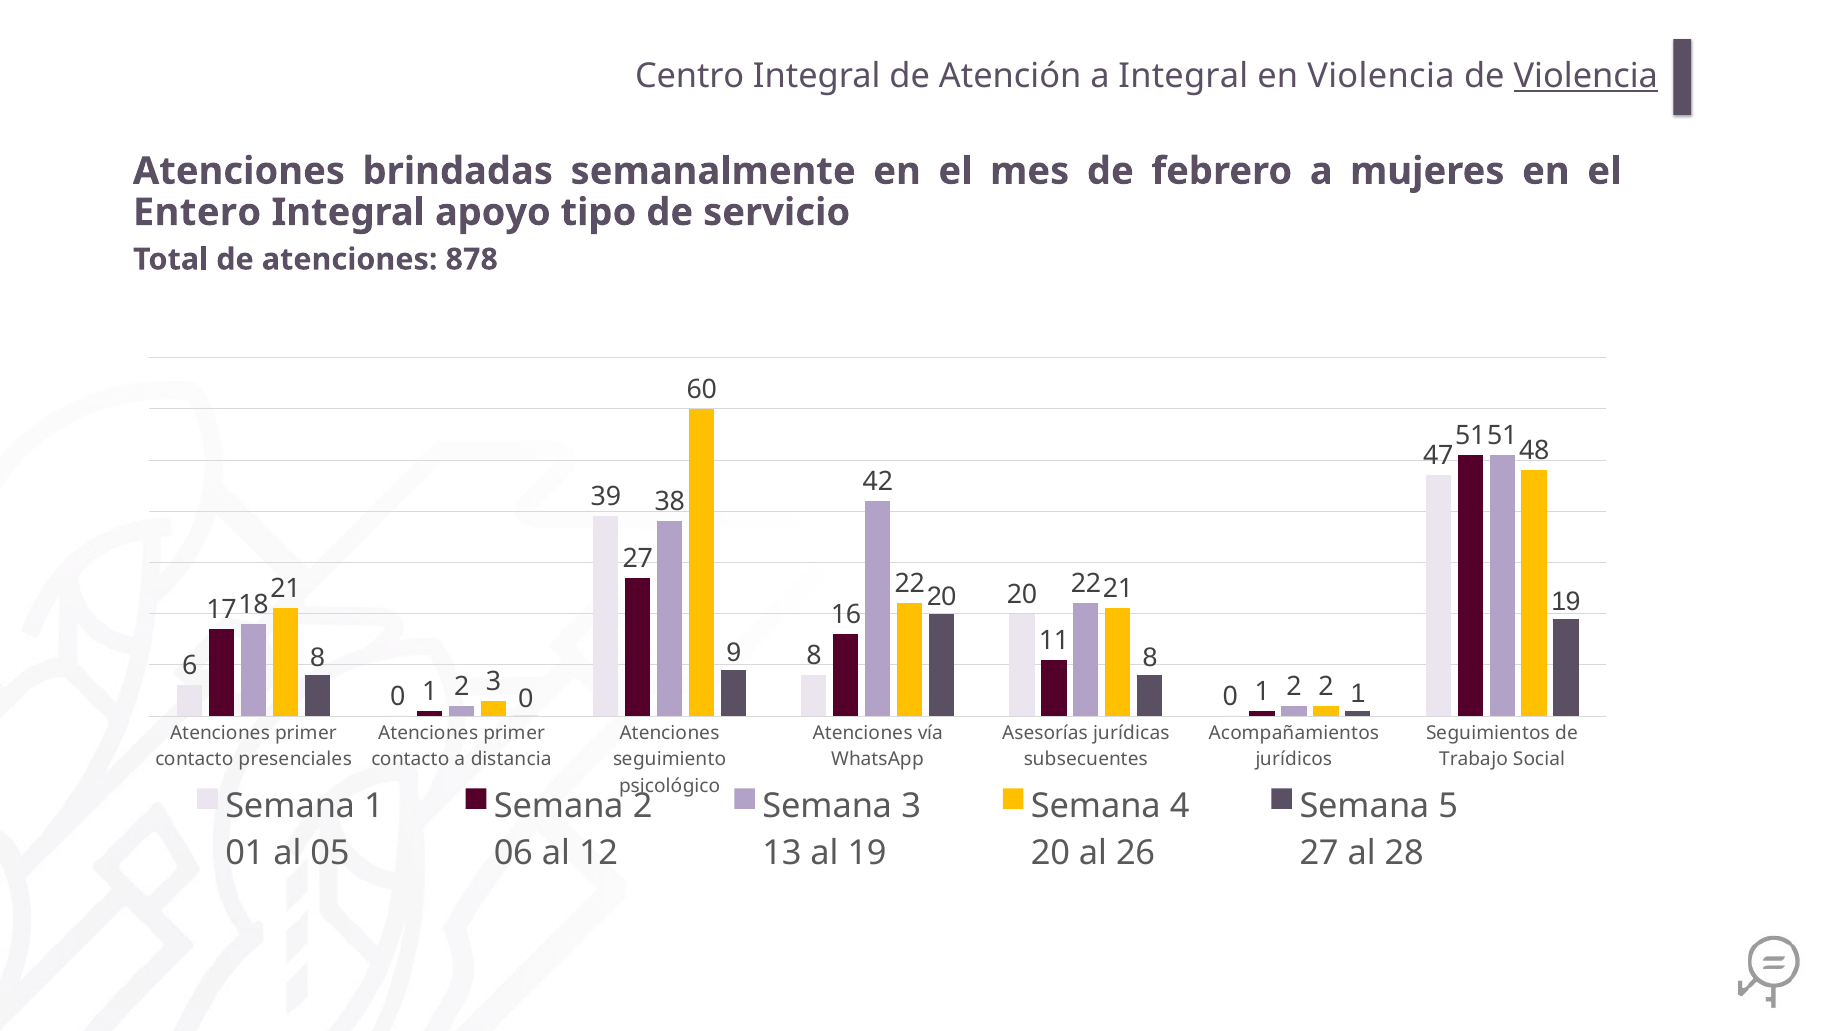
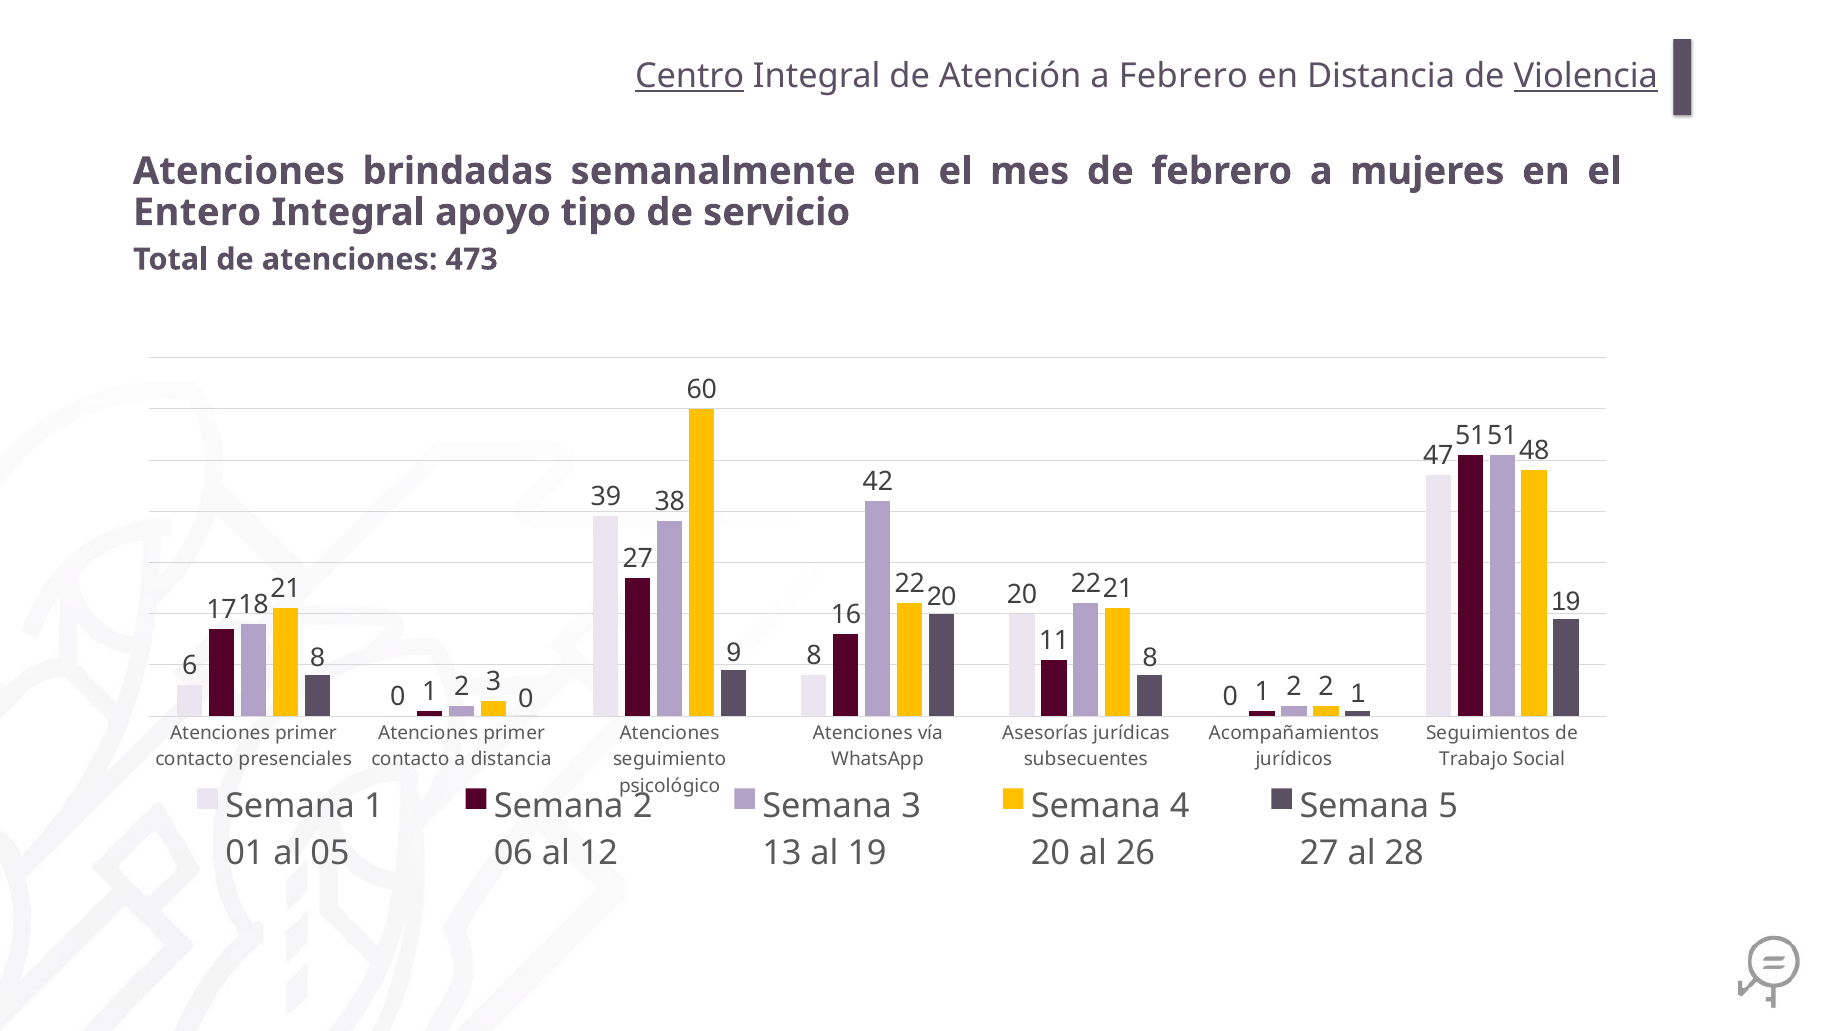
Centro underline: none -> present
a Integral: Integral -> Febrero
en Violencia: Violencia -> Distancia
878: 878 -> 473
